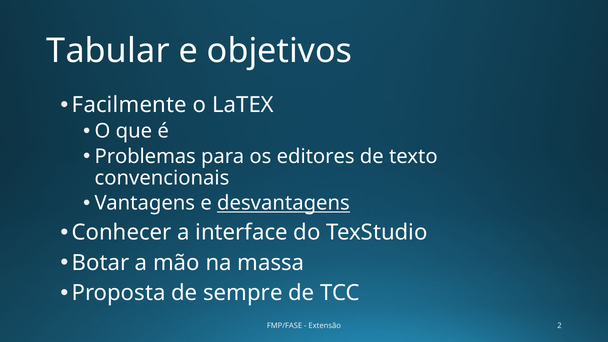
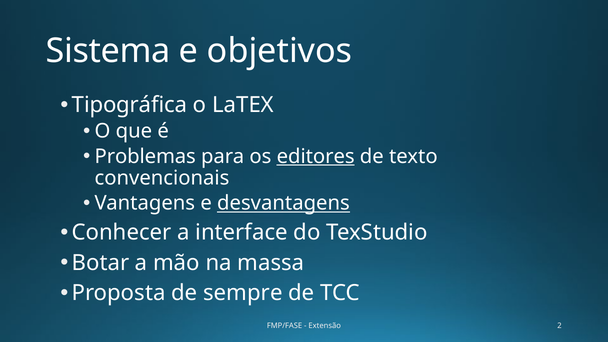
Tabular: Tabular -> Sistema
Facilmente: Facilmente -> Tipográfica
editores underline: none -> present
